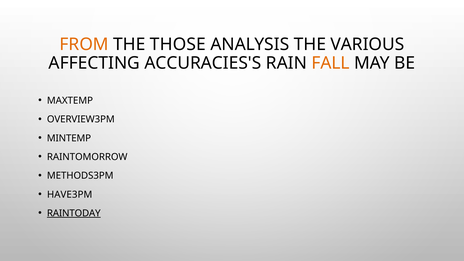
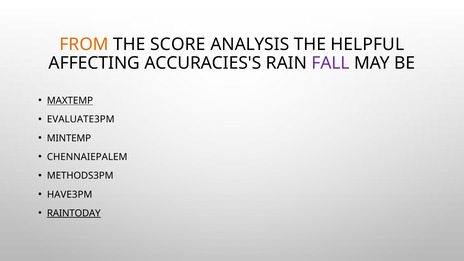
THOSE: THOSE -> SCORE
VARIOUS: VARIOUS -> HELPFUL
FALL colour: orange -> purple
MAXTEMP underline: none -> present
OVERVIEW3PM: OVERVIEW3PM -> EVALUATE3PM
RAINTOMORROW: RAINTOMORROW -> CHENNAIEPALEM
